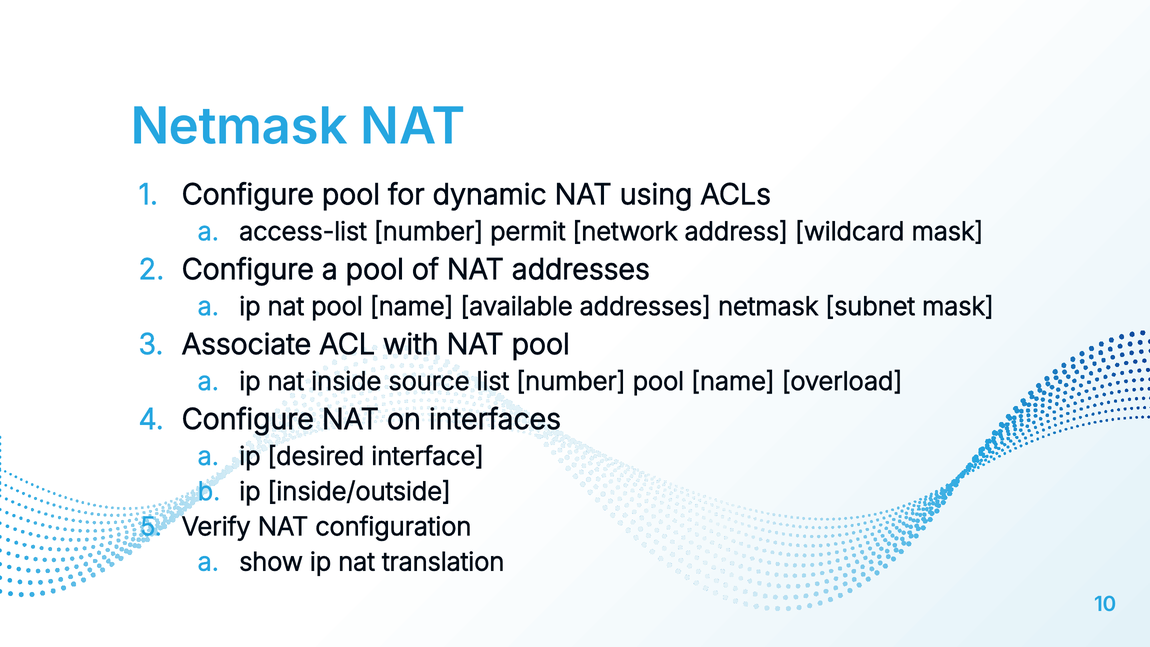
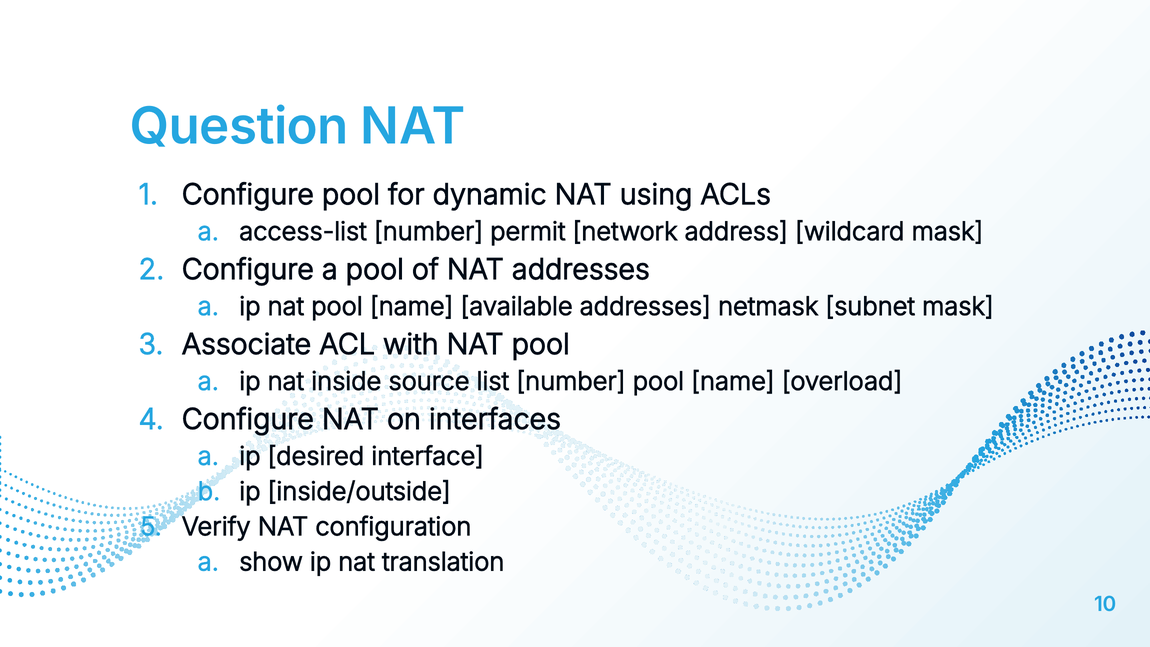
Netmask at (239, 127): Netmask -> Question
